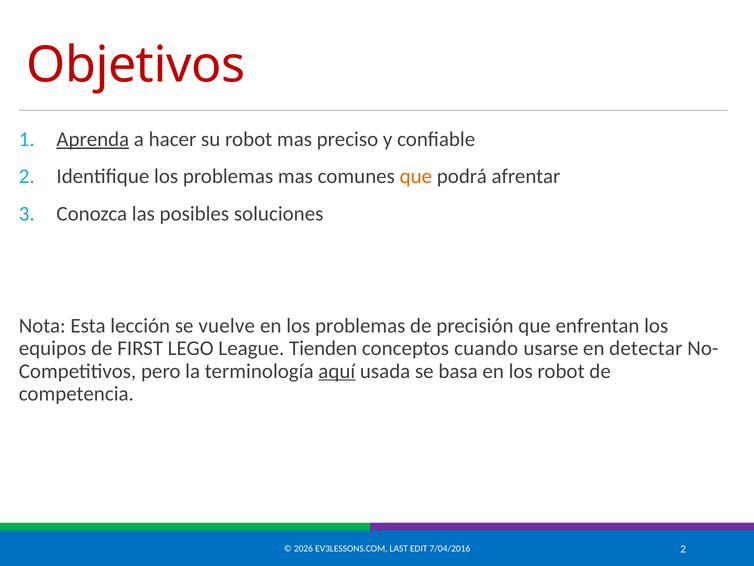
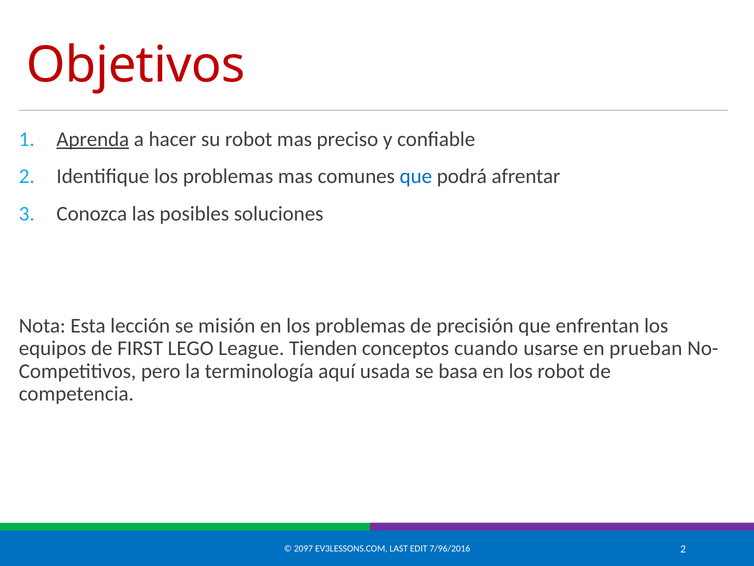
que at (416, 176) colour: orange -> blue
vuelve: vuelve -> misión
detectar: detectar -> prueban
aquí underline: present -> none
2026: 2026 -> 2097
7/04/2016: 7/04/2016 -> 7/96/2016
